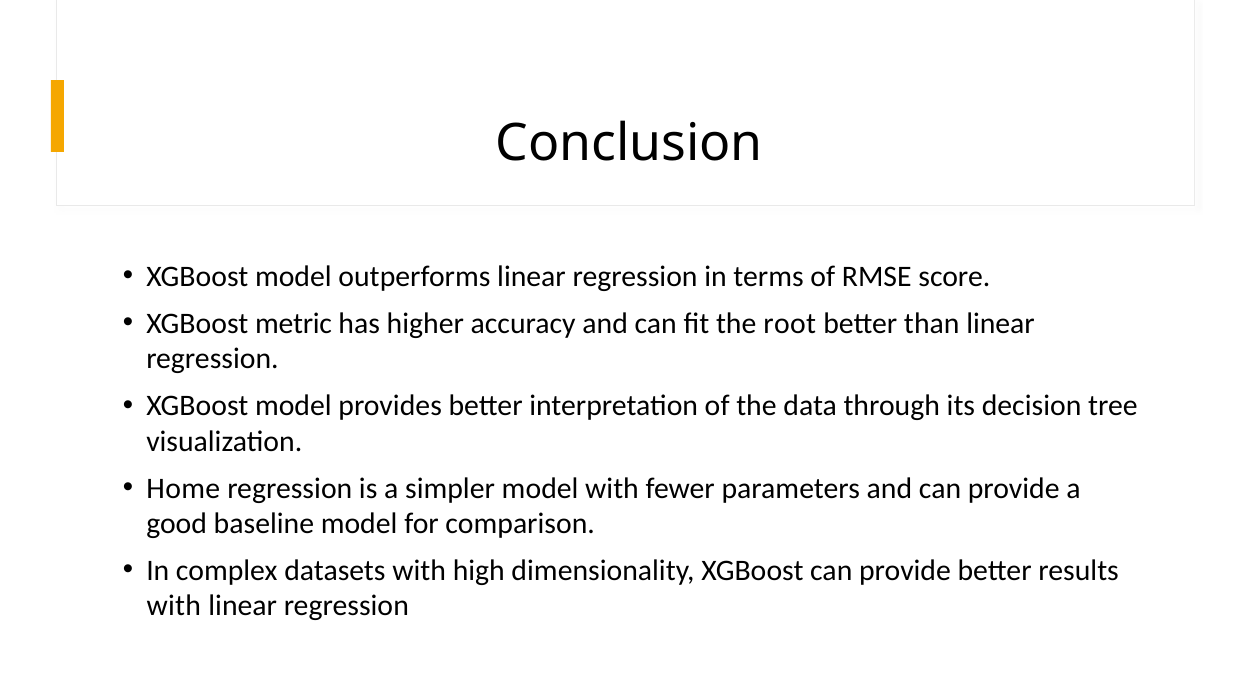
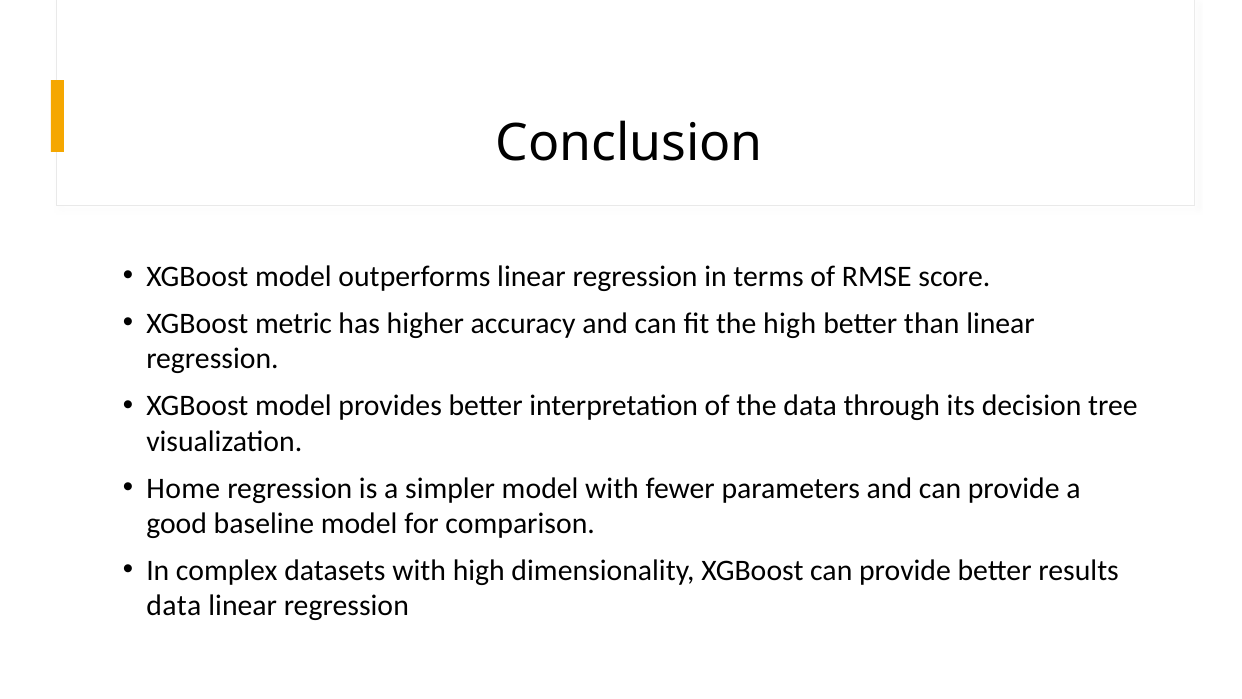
the root: root -> high
with at (174, 606): with -> data
